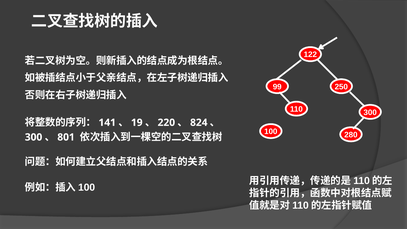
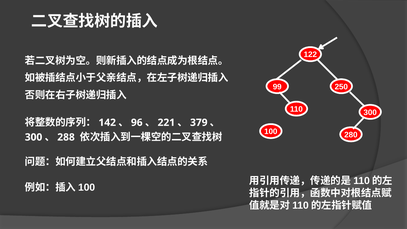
141: 141 -> 142
19: 19 -> 96
220: 220 -> 221
824: 824 -> 379
801: 801 -> 288
